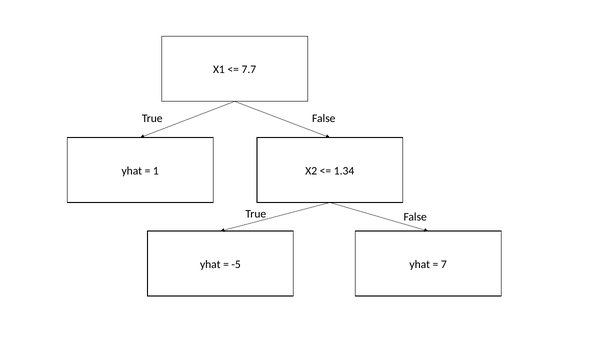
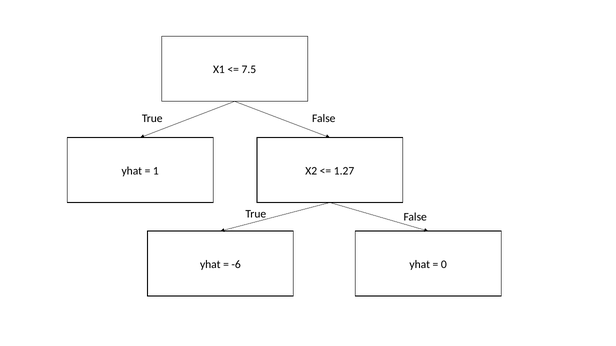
7.7: 7.7 -> 7.5
1.34: 1.34 -> 1.27
-5: -5 -> -6
7: 7 -> 0
